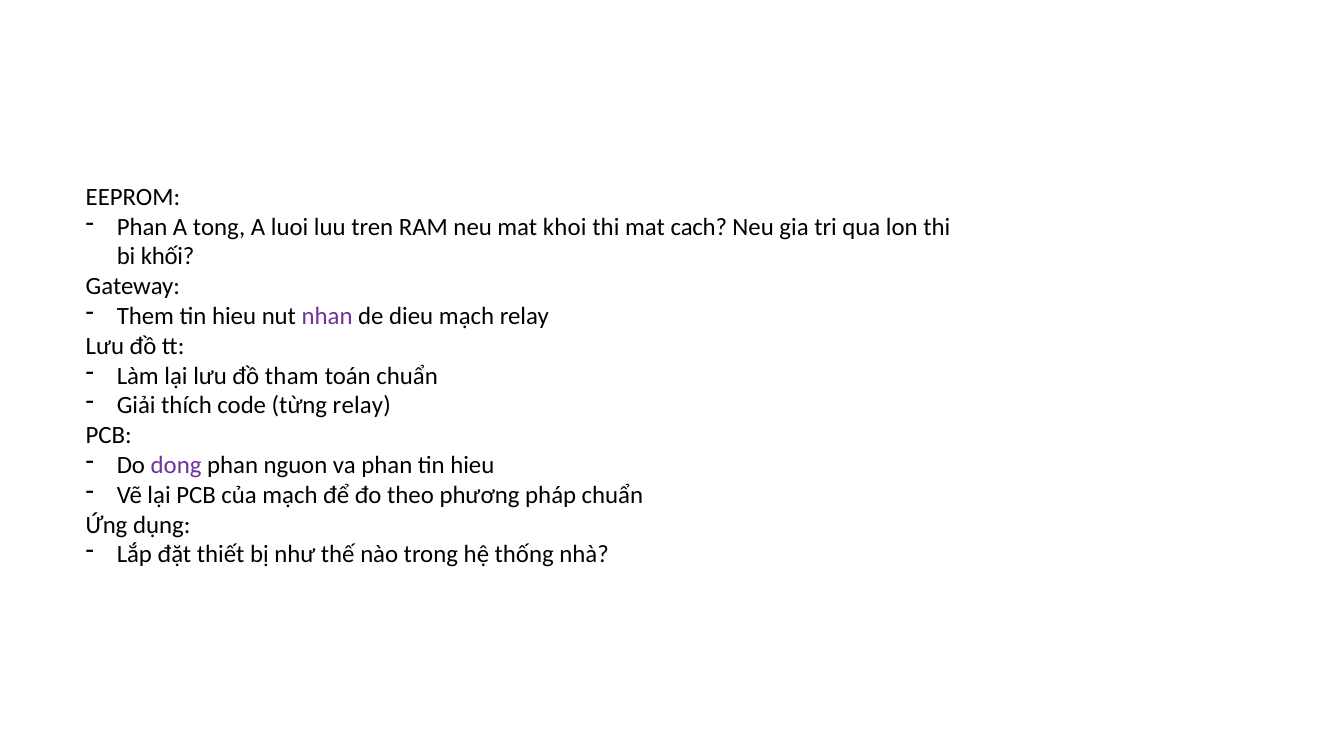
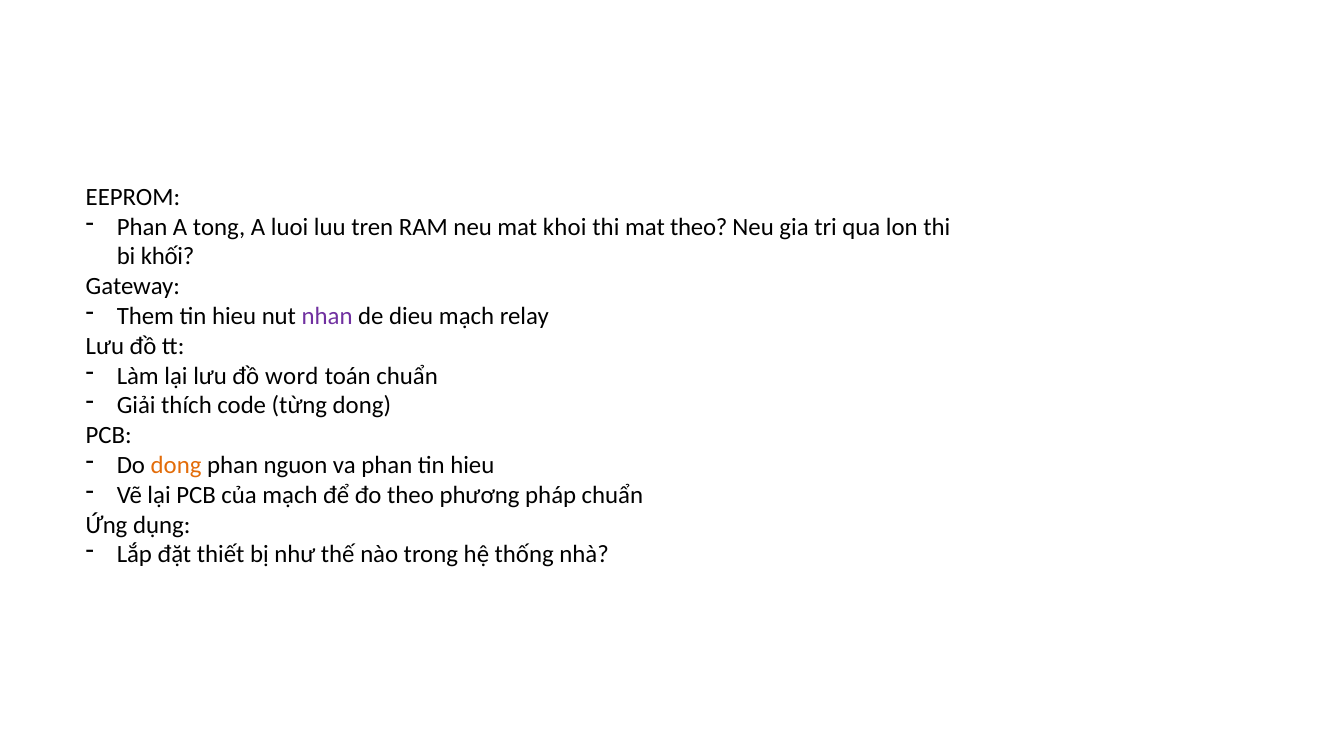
mat cach: cach -> theo
tham: tham -> word
từng relay: relay -> dong
dong at (176, 465) colour: purple -> orange
